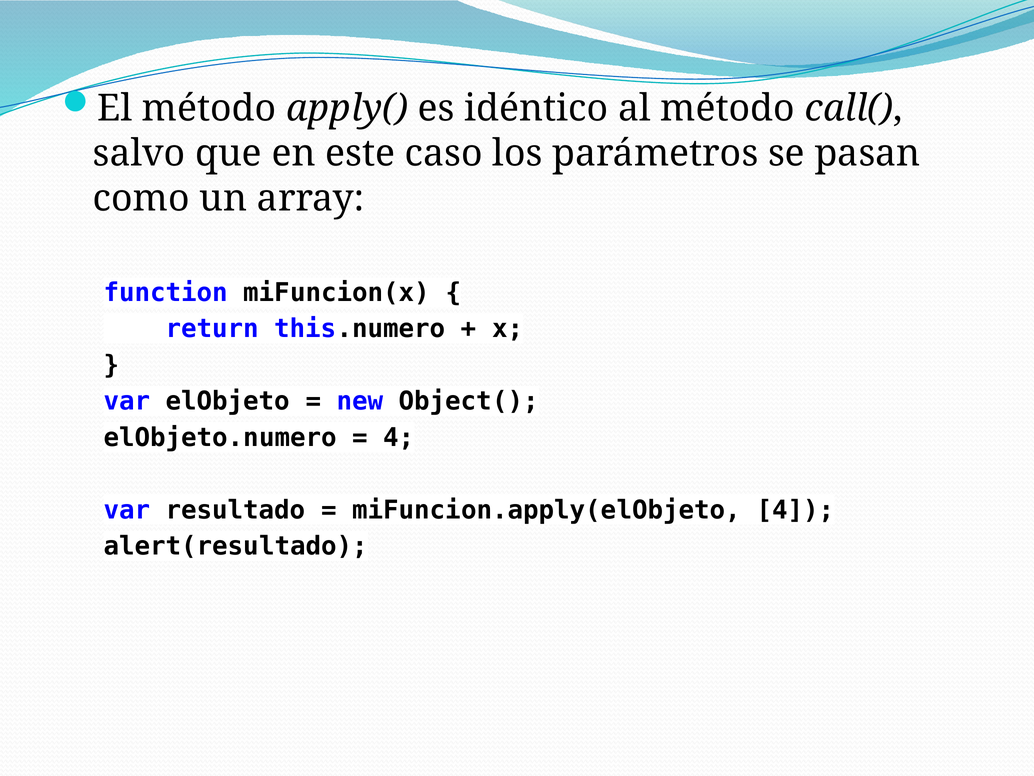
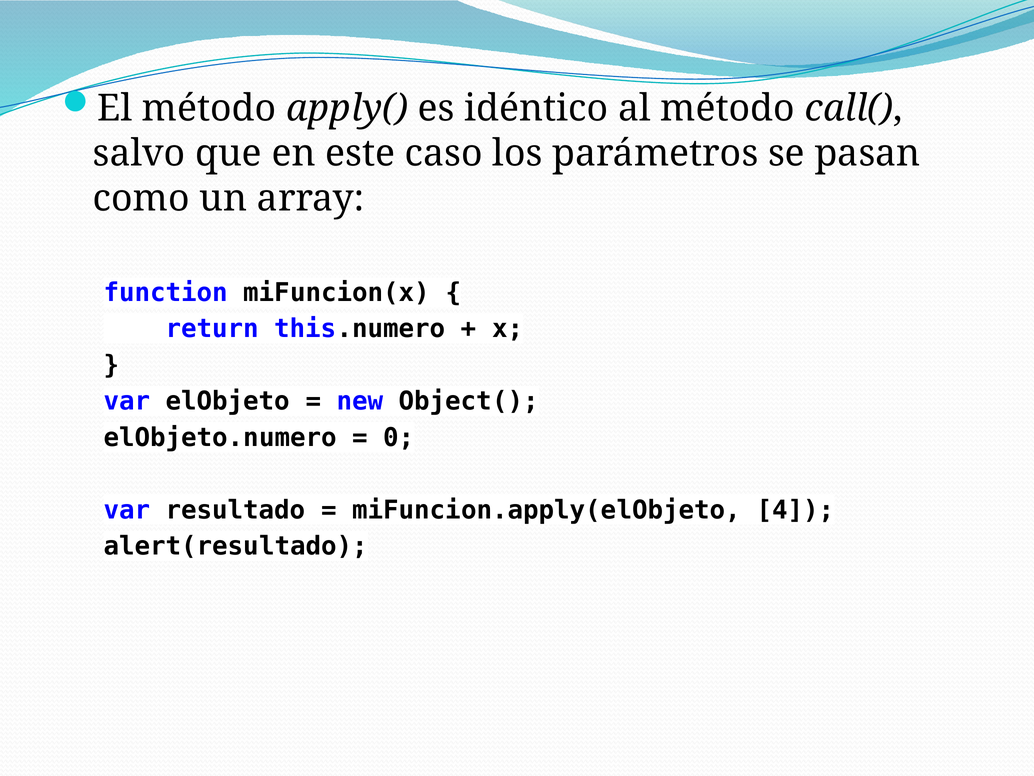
4 at (399, 437): 4 -> 0
